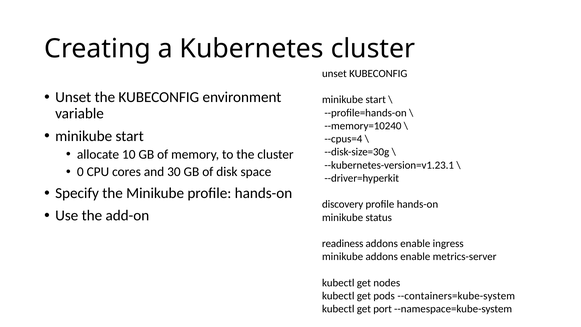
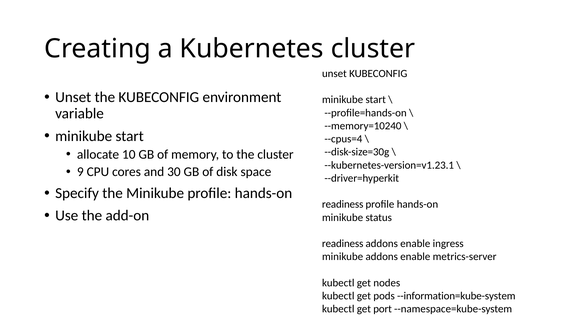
0: 0 -> 9
discovery at (343, 204): discovery -> readiness
--containers=kube-system: --containers=kube-system -> --information=kube-system
